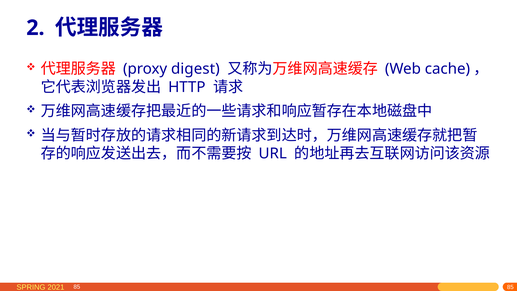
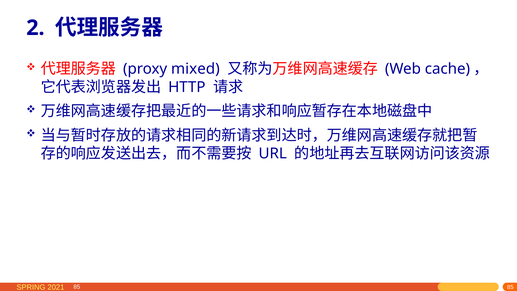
digest: digest -> mixed
